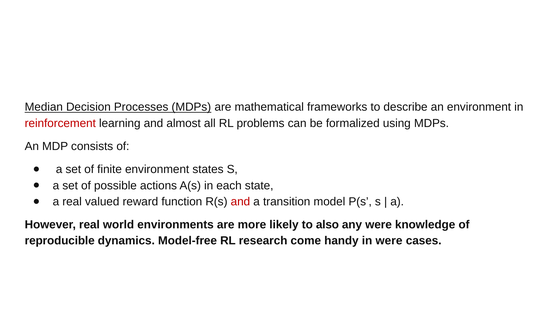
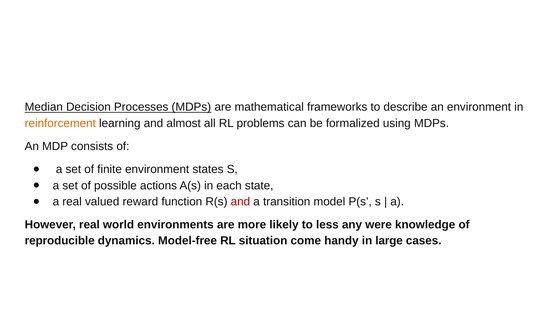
reinforcement colour: red -> orange
also: also -> less
research: research -> situation
in were: were -> large
